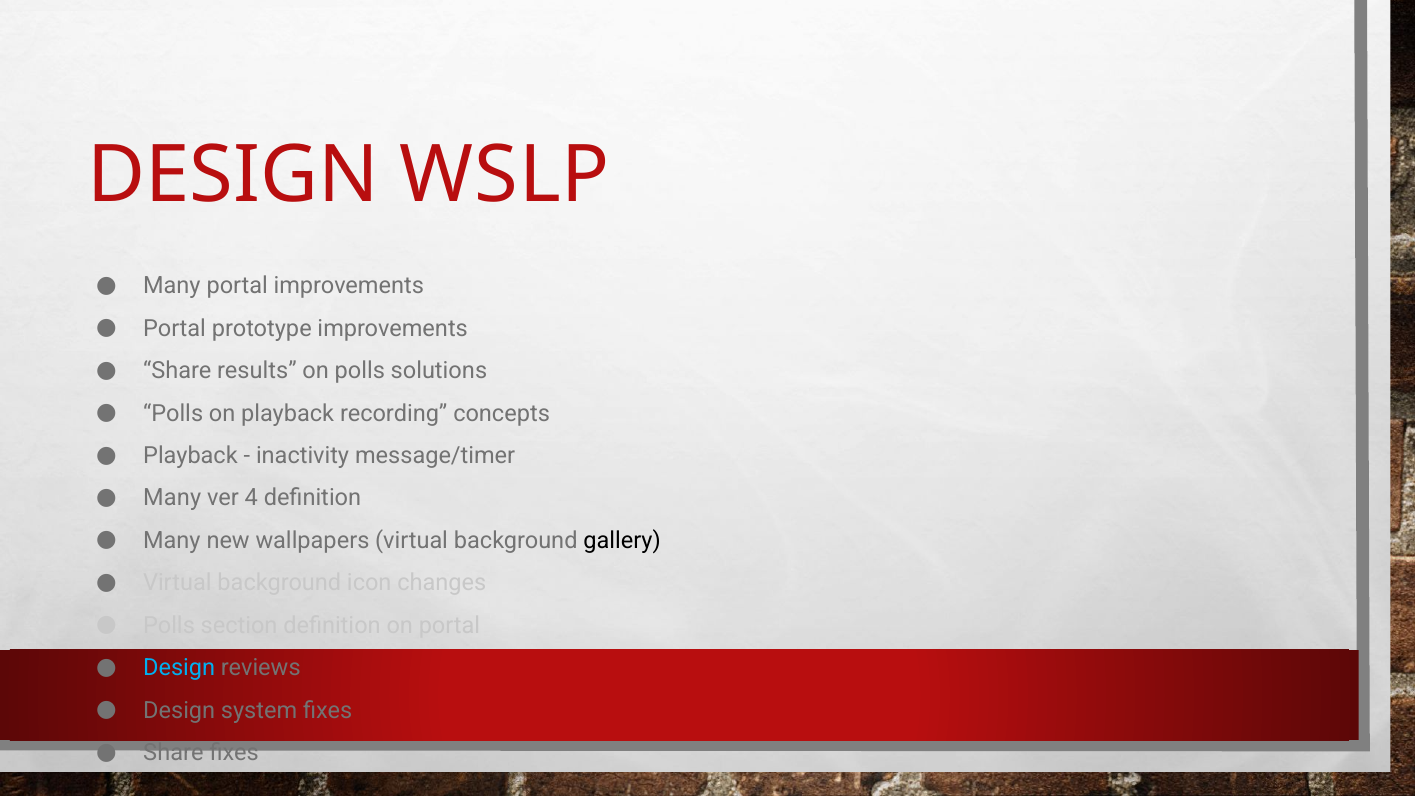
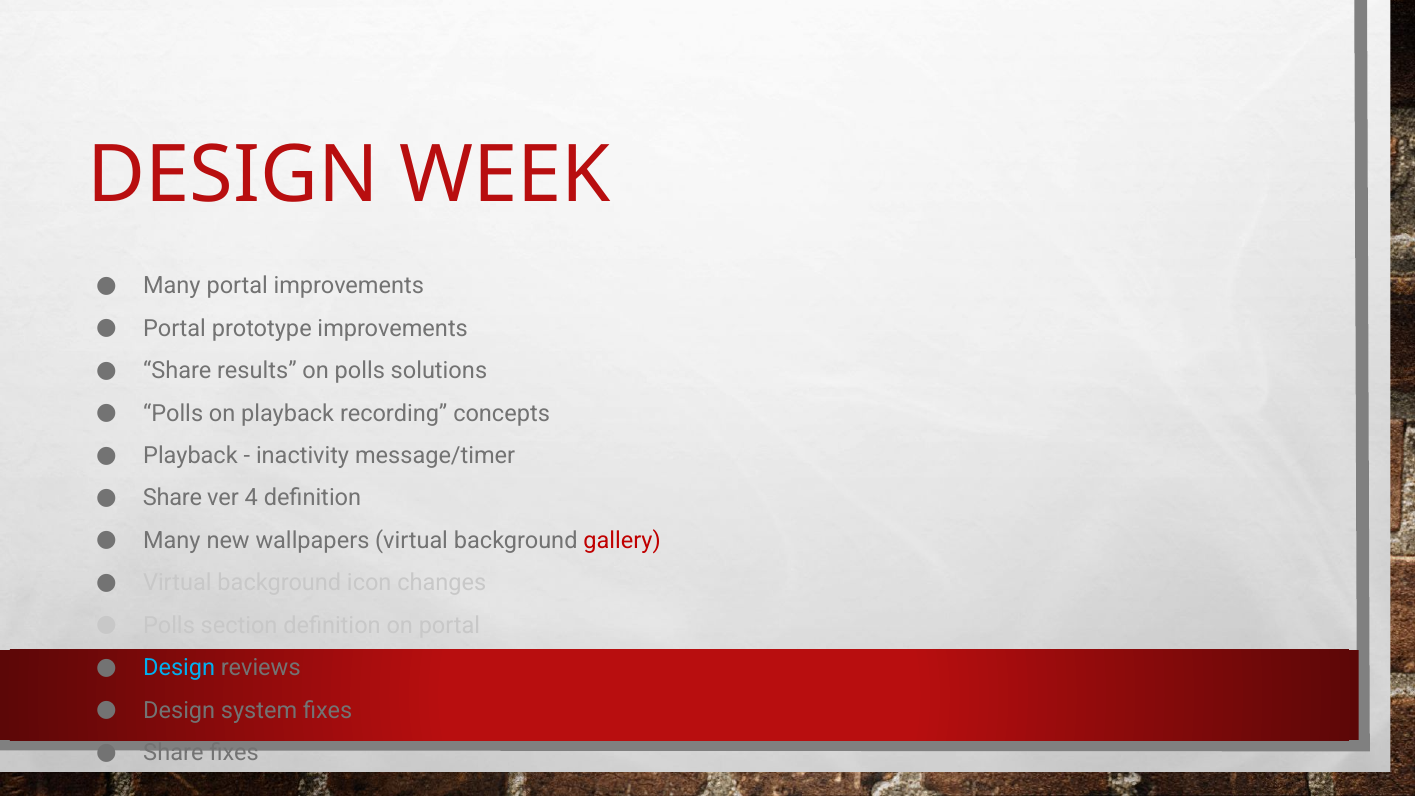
WSLP: WSLP -> WEEK
Many at (172, 498): Many -> Share
gallery colour: black -> red
